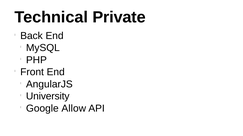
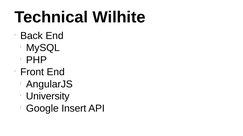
Private: Private -> Wilhite
Allow: Allow -> Insert
